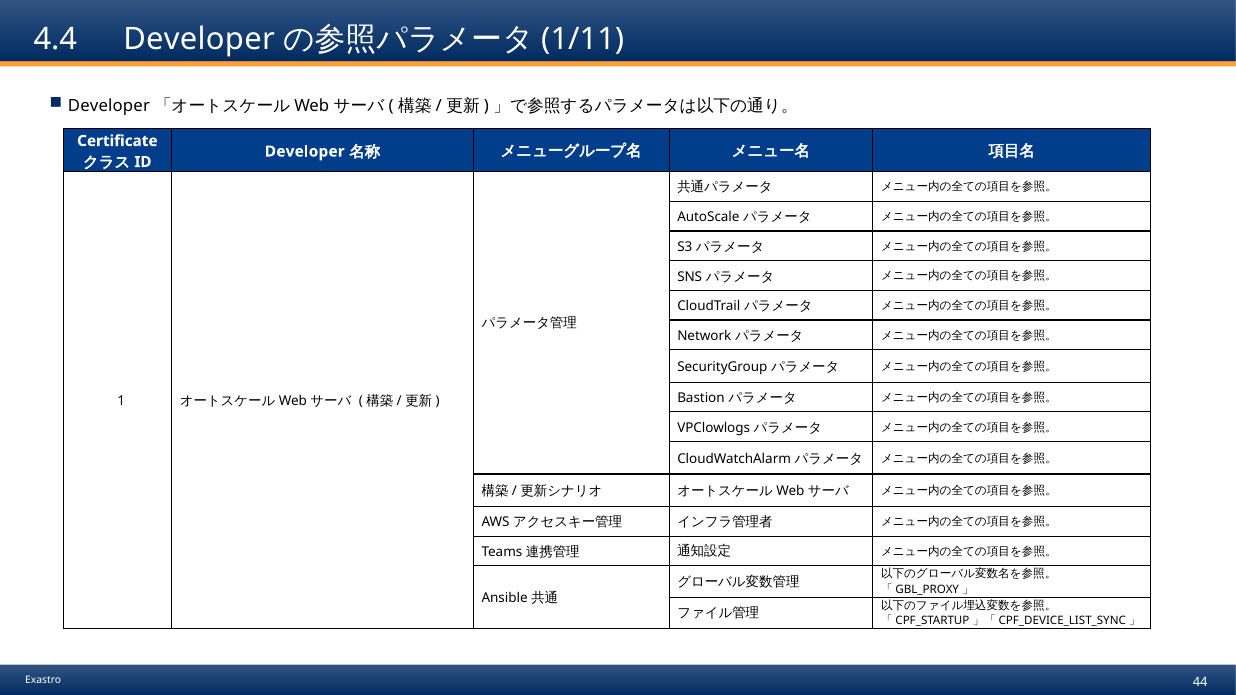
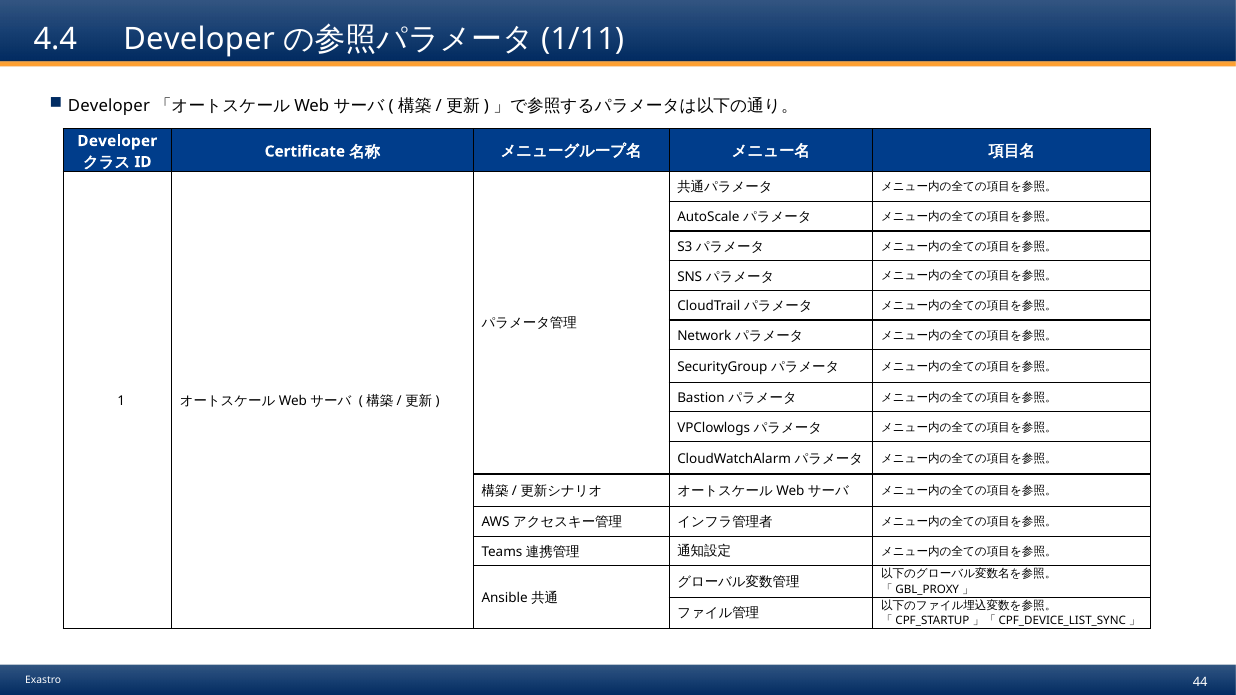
Certificate at (117, 141): Certificate -> Developer
Developer at (305, 152): Developer -> Certificate
